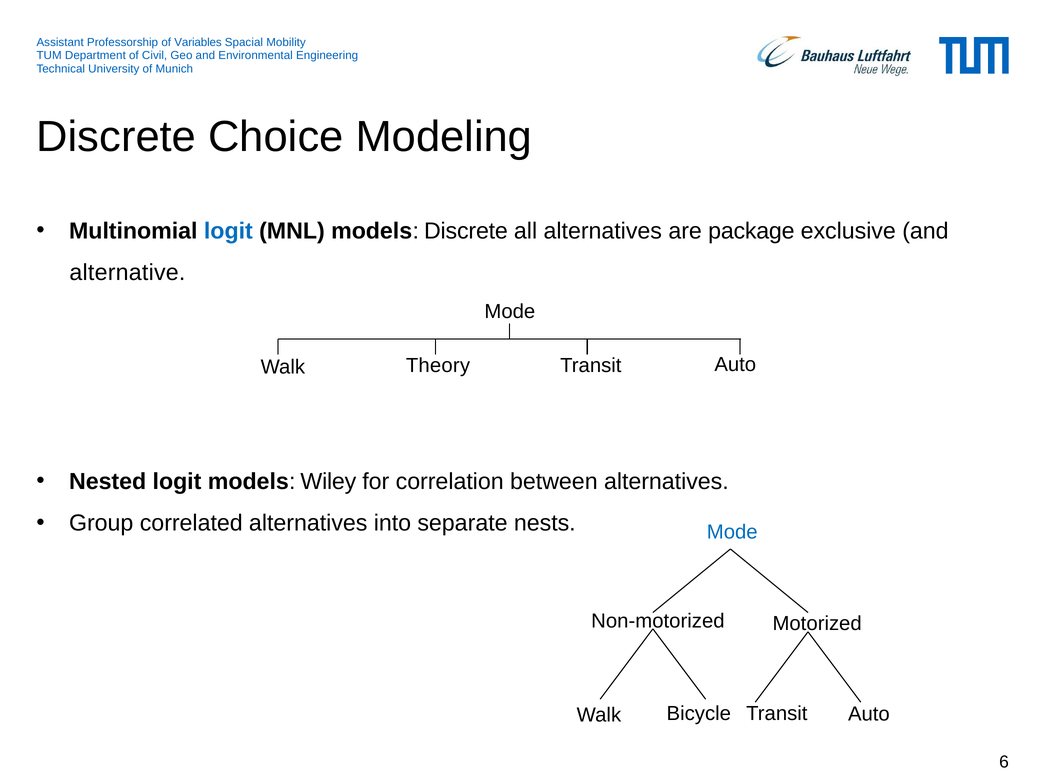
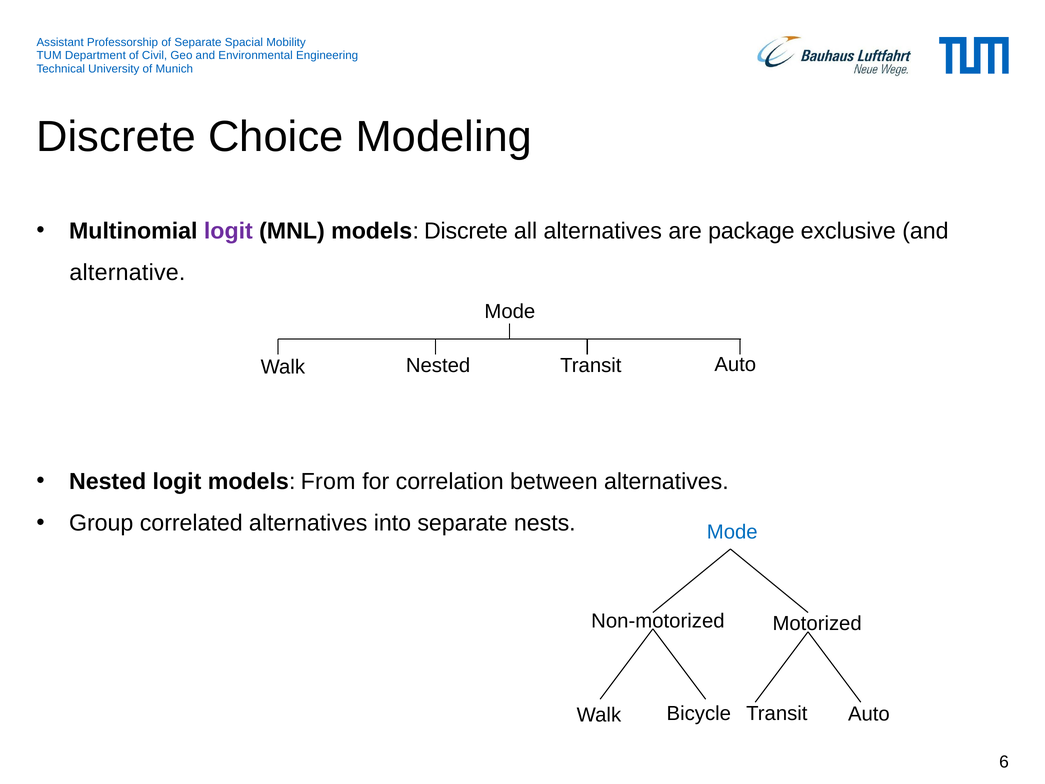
Variables at (198, 42): Variables -> Separate
logit at (228, 231) colour: blue -> purple
Walk Theory: Theory -> Nested
Wiley: Wiley -> From
